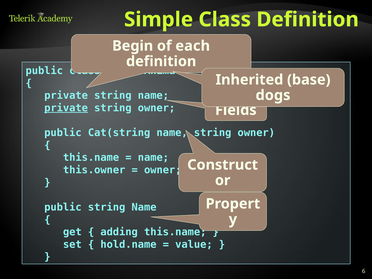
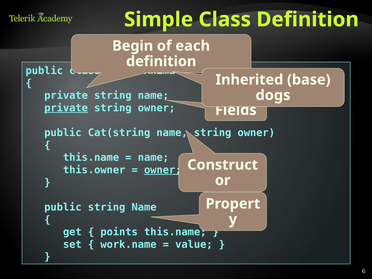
owner at (163, 170) underline: none -> present
adding: adding -> points
hold.name: hold.name -> work.name
